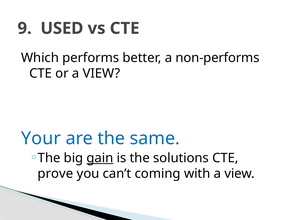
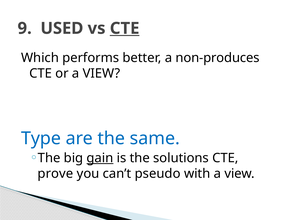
CTE at (125, 28) underline: none -> present
non-performs: non-performs -> non-produces
Your: Your -> Type
coming: coming -> pseudo
